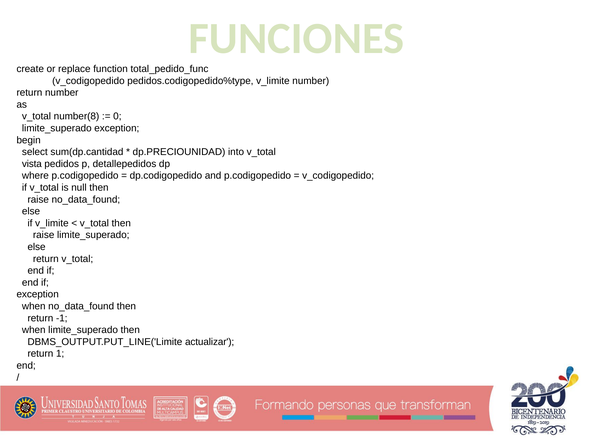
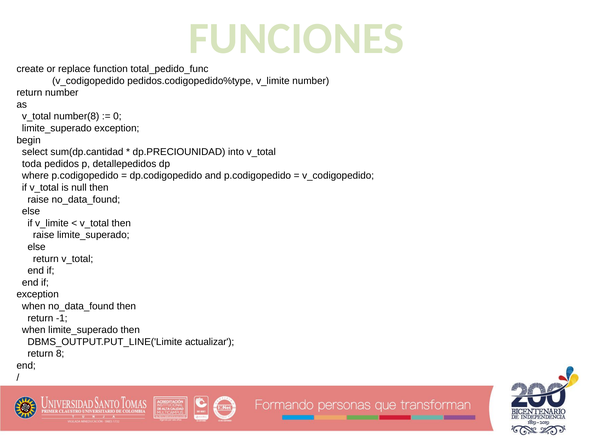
vista: vista -> toda
1: 1 -> 8
